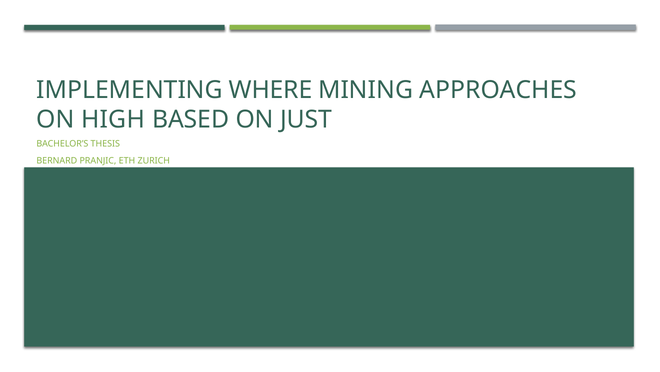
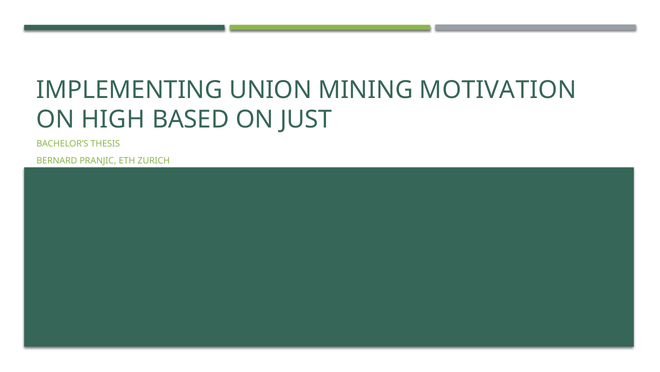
WHERE: WHERE -> UNION
APPROACHES: APPROACHES -> MOTIVATION
